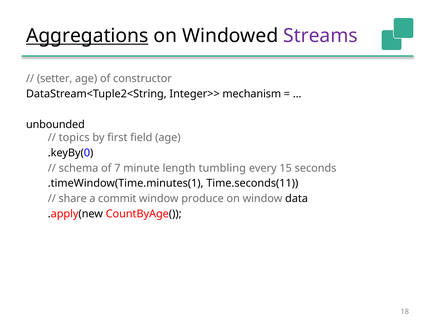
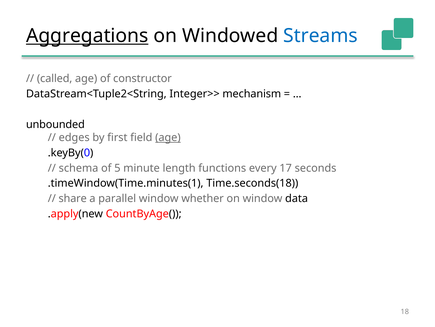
Streams colour: purple -> blue
setter: setter -> called
topics: topics -> edges
age at (168, 137) underline: none -> present
7: 7 -> 5
tumbling: tumbling -> functions
15: 15 -> 17
Time.seconds(11: Time.seconds(11 -> Time.seconds(18
commit: commit -> parallel
produce: produce -> whether
